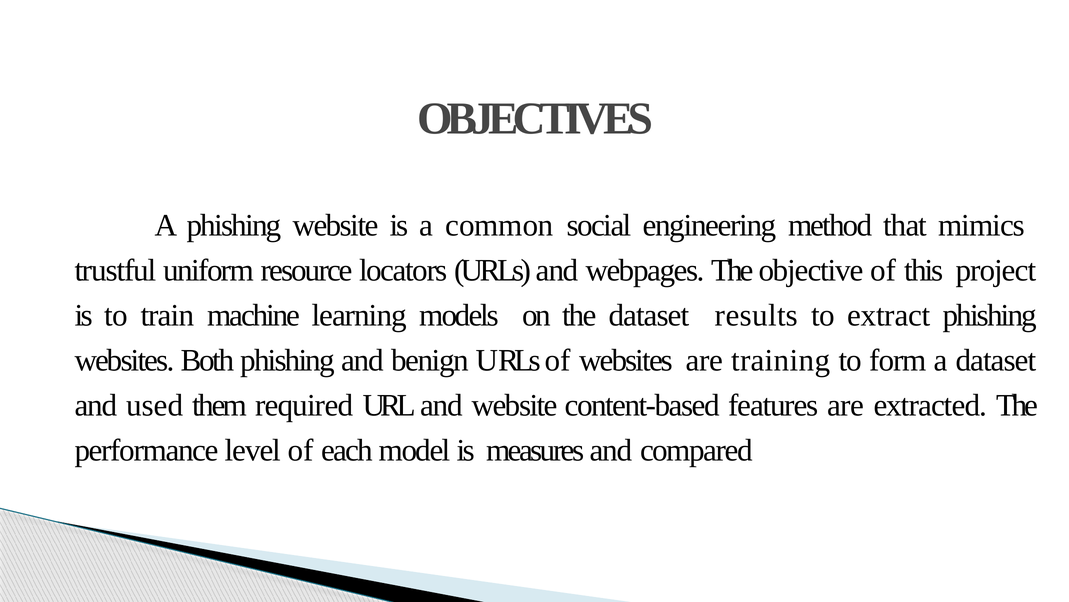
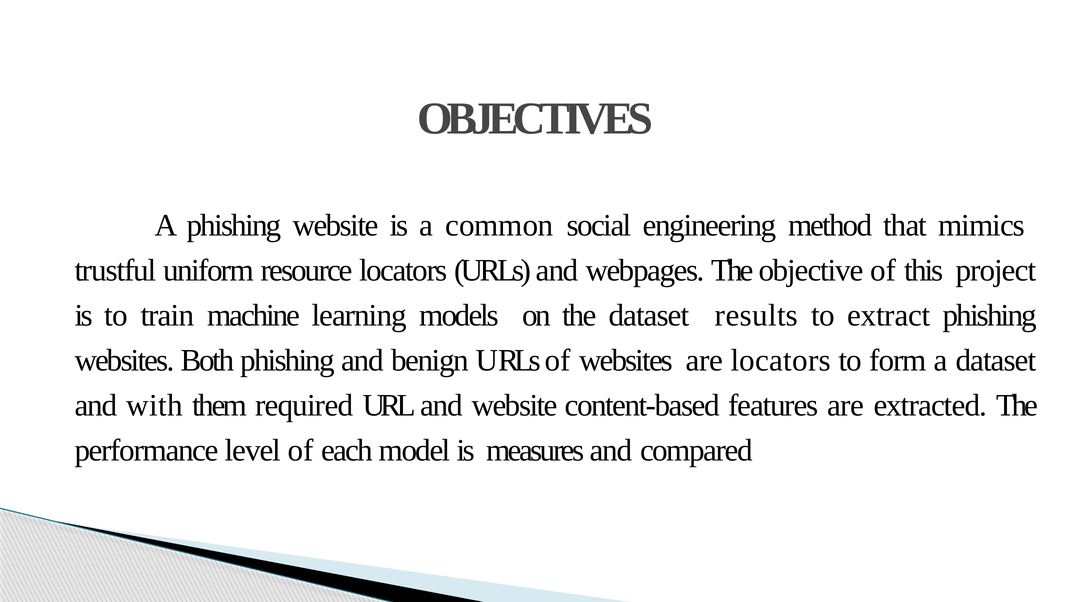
are training: training -> locators
used: used -> with
